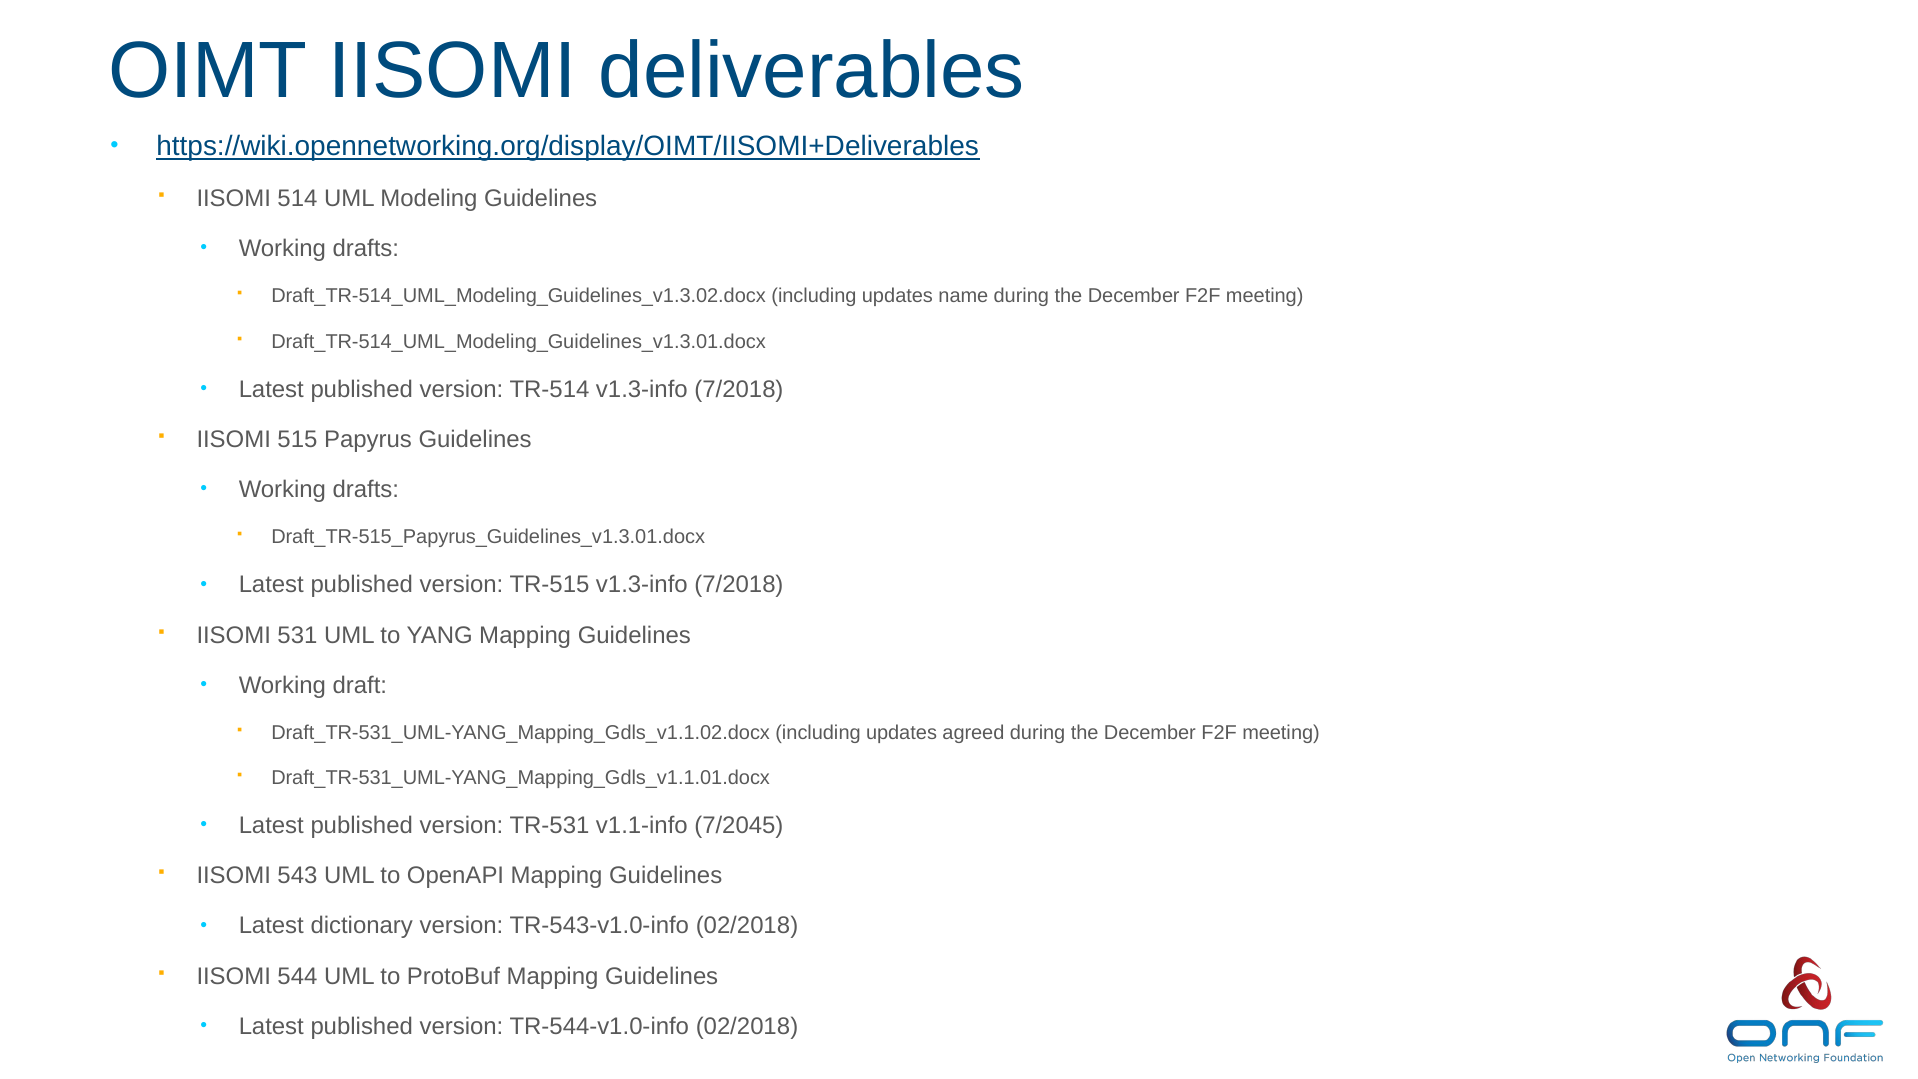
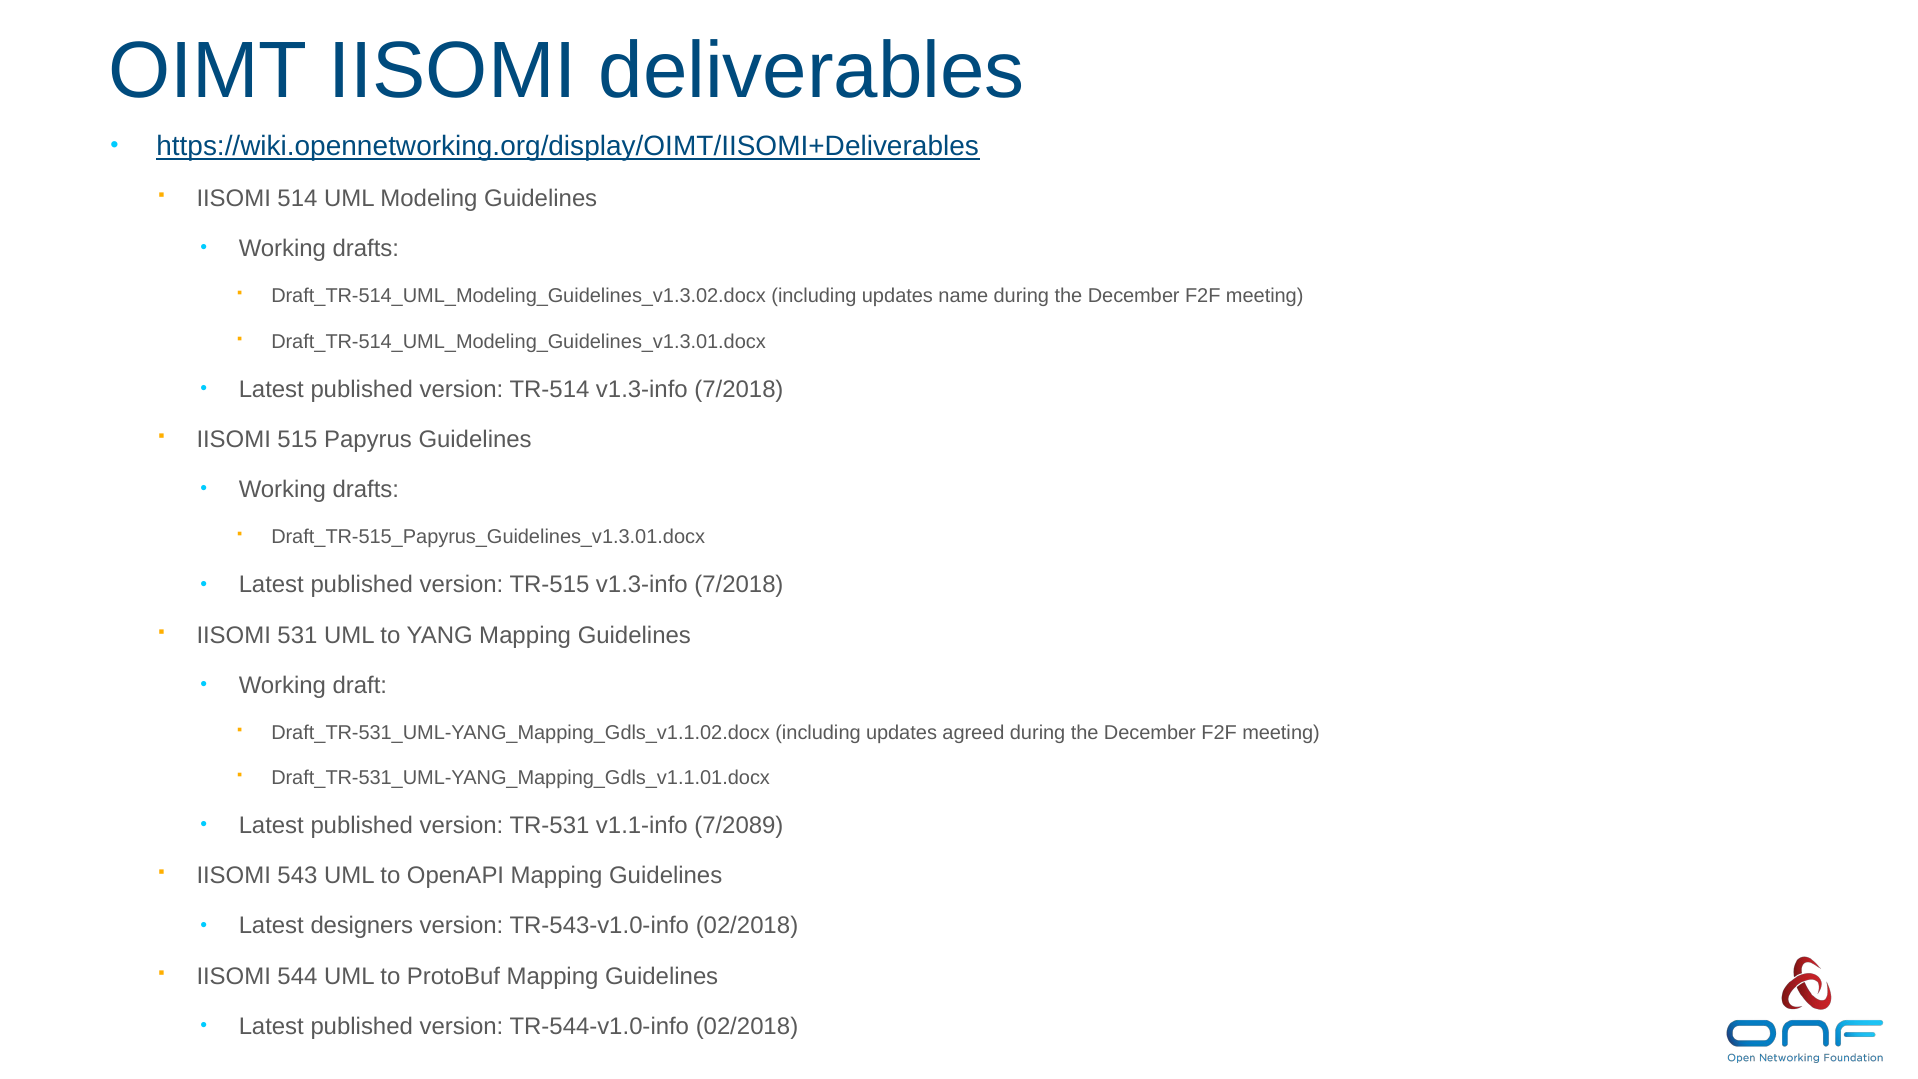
7/2045: 7/2045 -> 7/2089
dictionary: dictionary -> designers
